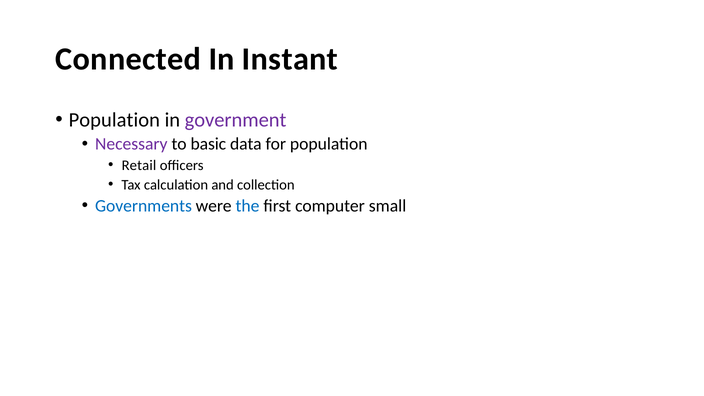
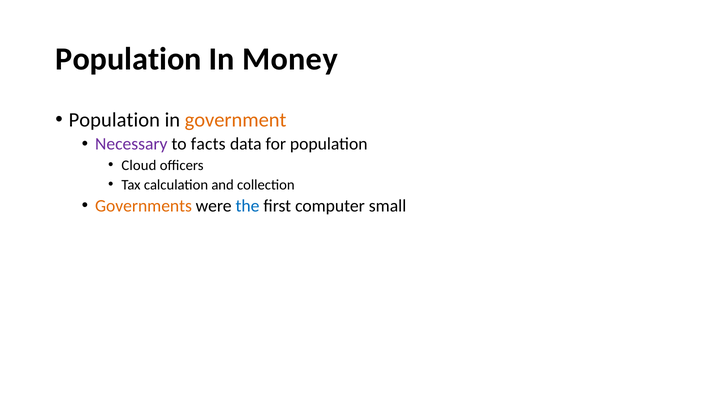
Connected at (128, 59): Connected -> Population
Instant: Instant -> Money
government colour: purple -> orange
basic: basic -> facts
Retail: Retail -> Cloud
Governments colour: blue -> orange
